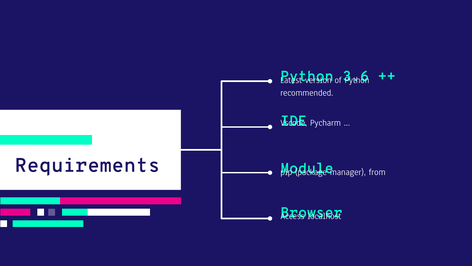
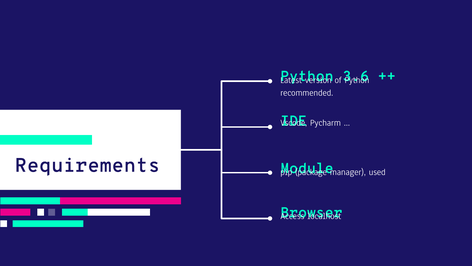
from: from -> used
